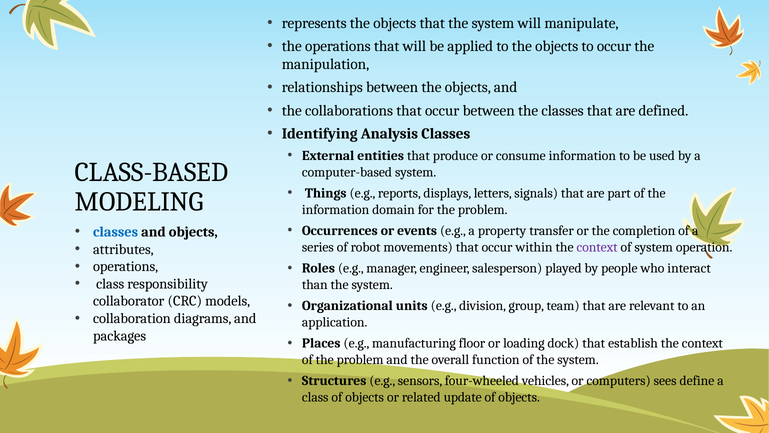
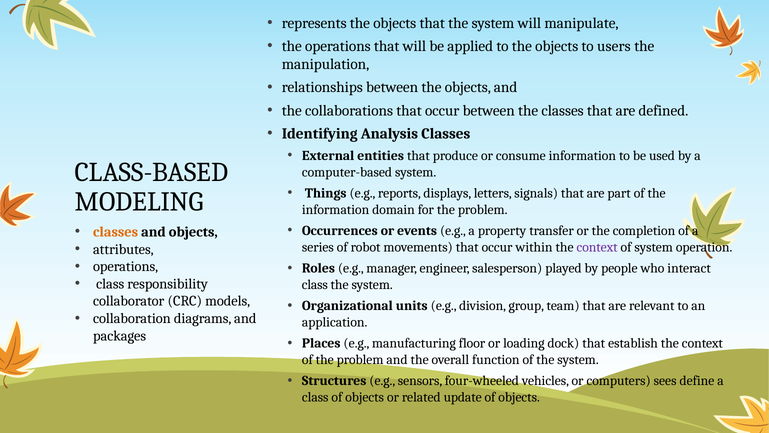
to occur: occur -> users
classes at (116, 232) colour: blue -> orange
than at (315, 284): than -> class
